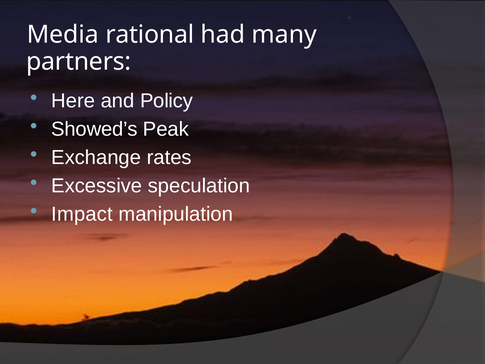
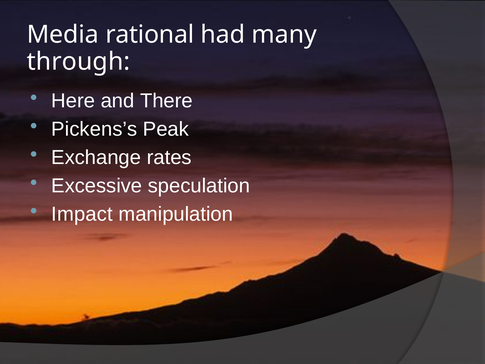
partners: partners -> through
Policy: Policy -> There
Showed’s: Showed’s -> Pickens’s
